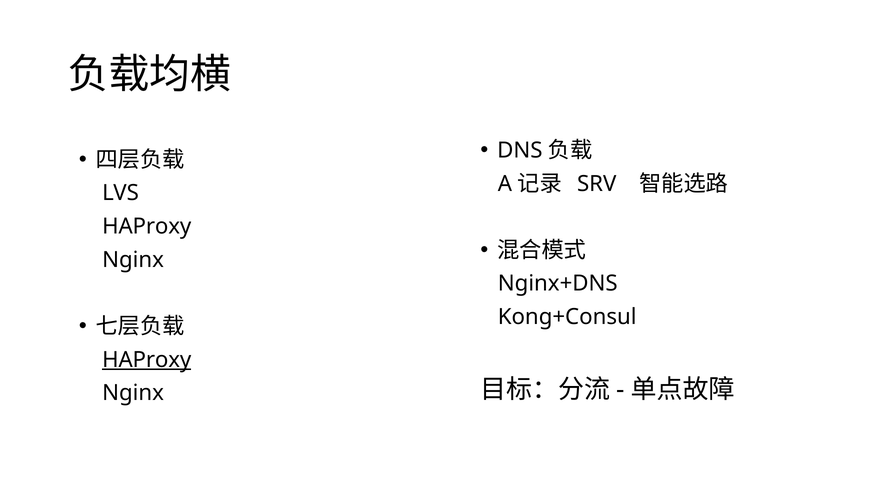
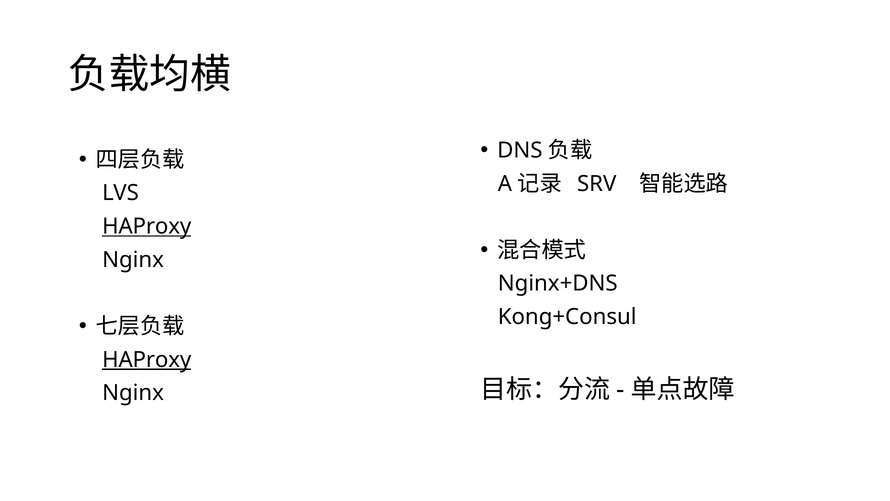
HAProxy at (147, 226) underline: none -> present
